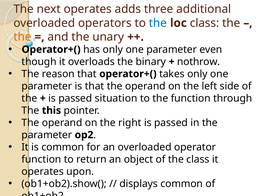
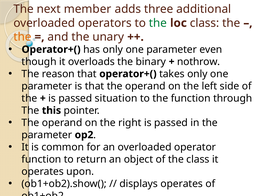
next operates: operates -> member
the at (158, 23) colour: blue -> green
displays common: common -> operates
